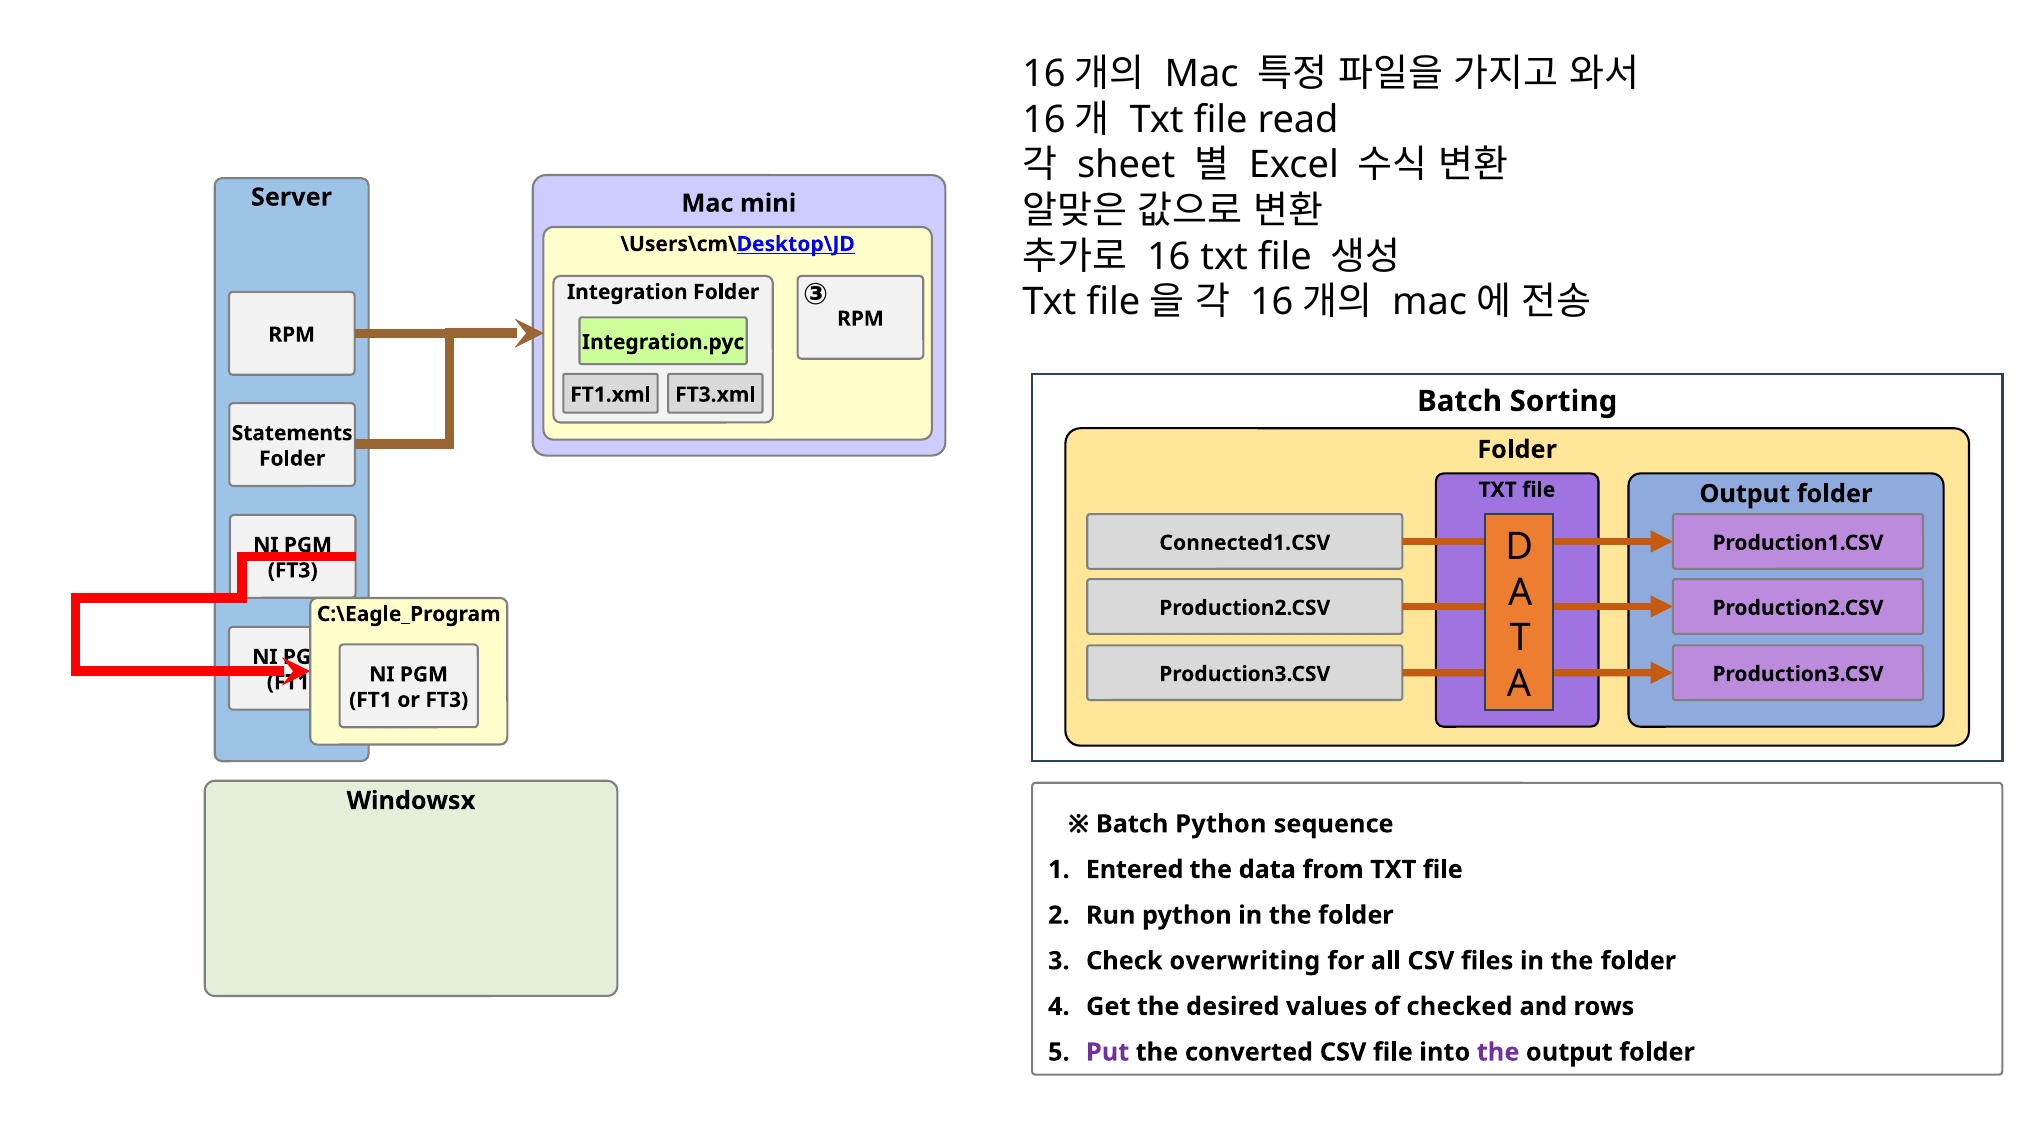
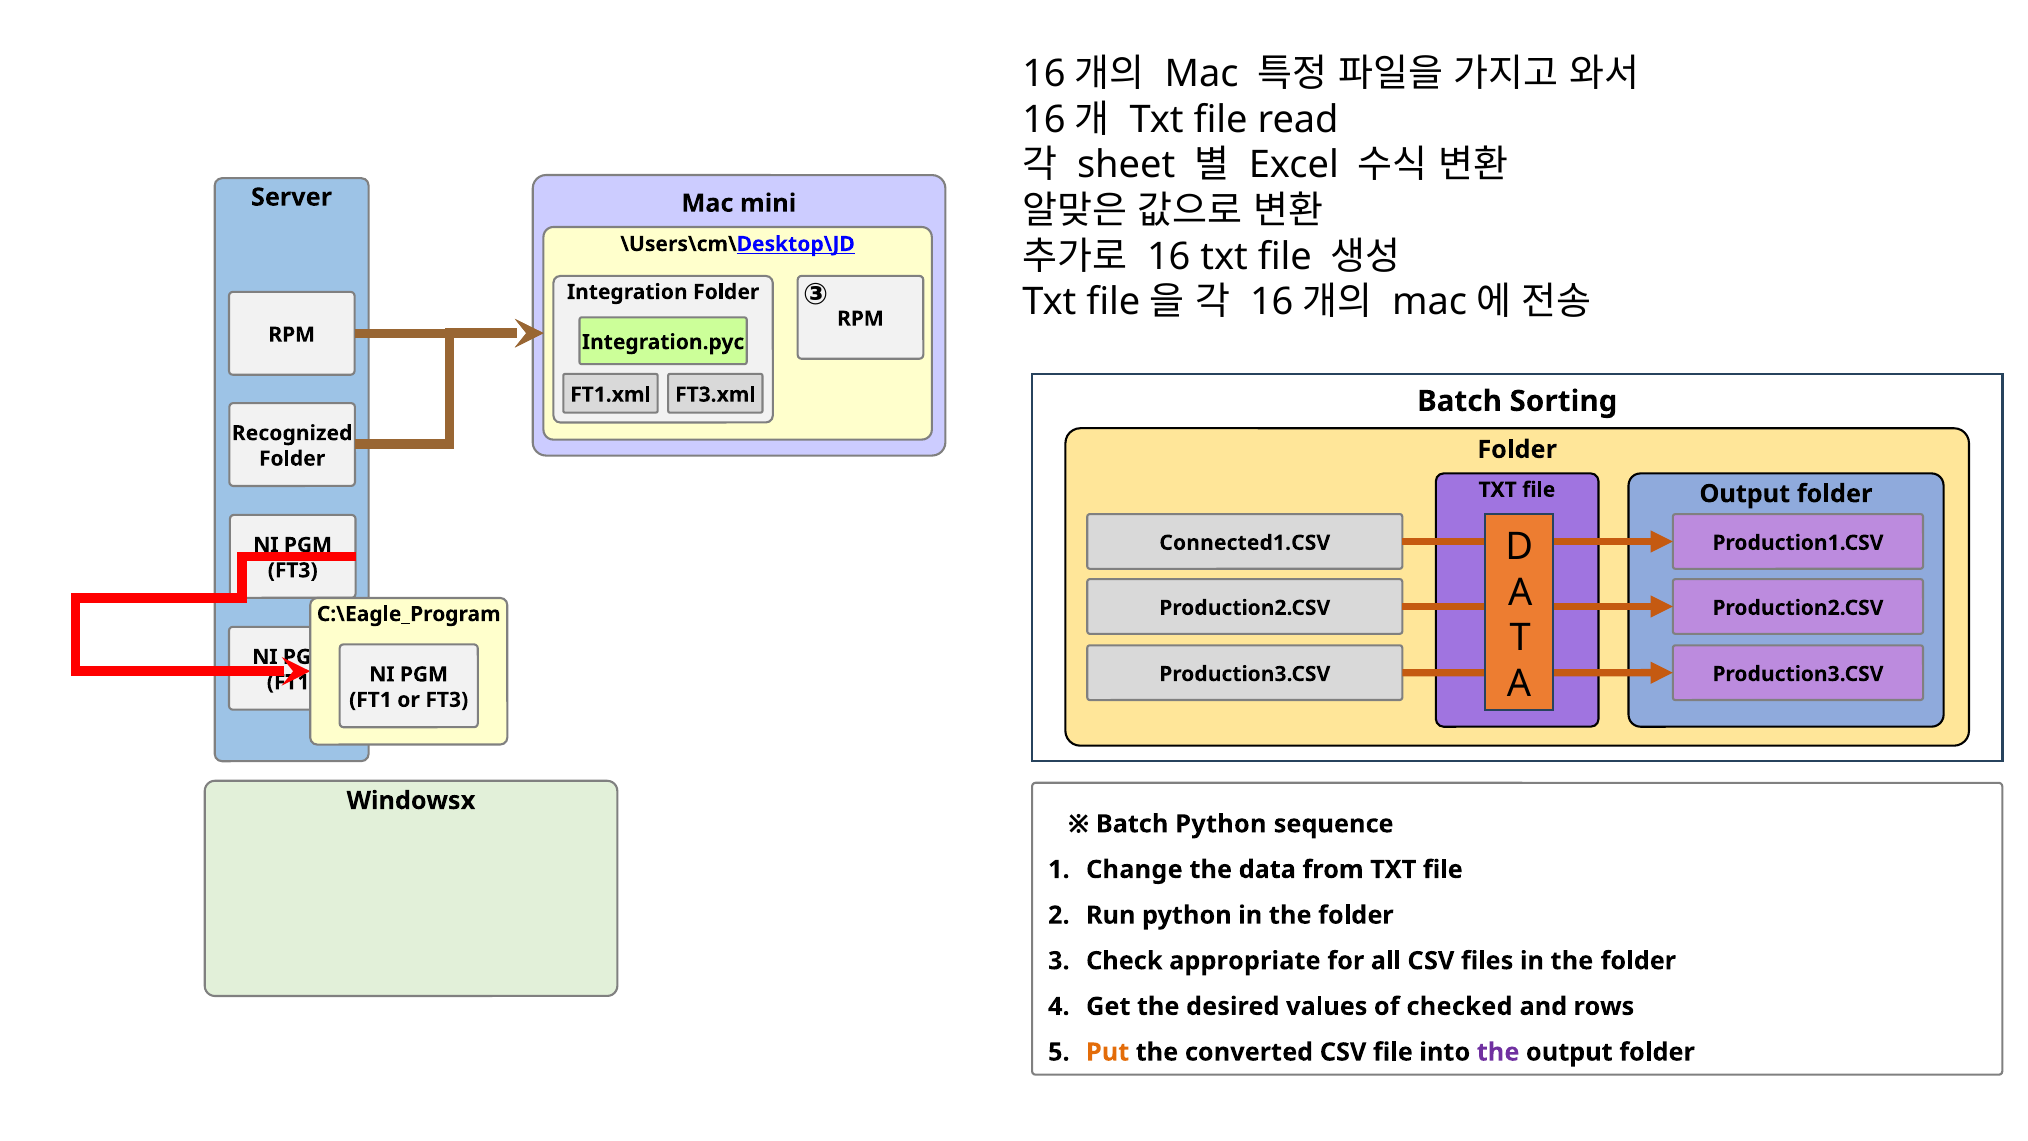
Statements: Statements -> Recognized
Entered: Entered -> Change
overwriting: overwriting -> appropriate
Put colour: purple -> orange
